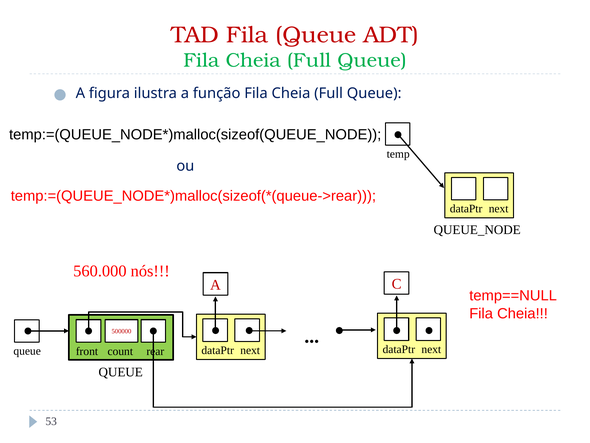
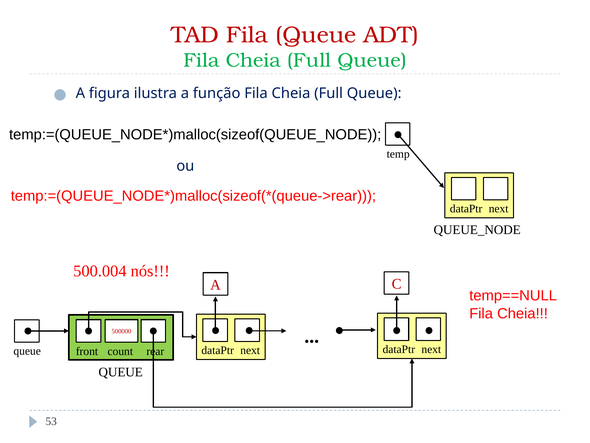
560.000: 560.000 -> 500.004
